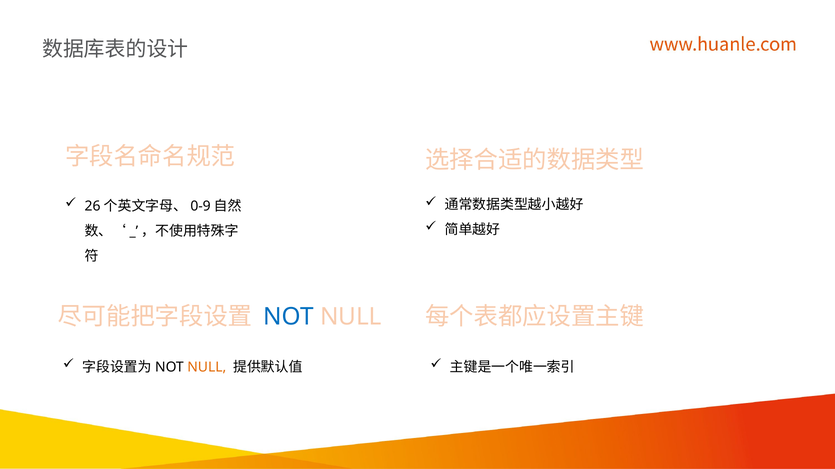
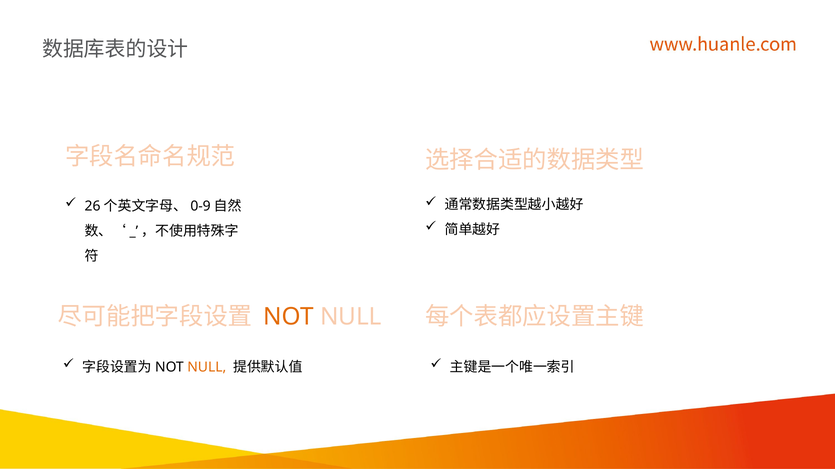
NOT colour: blue -> orange
